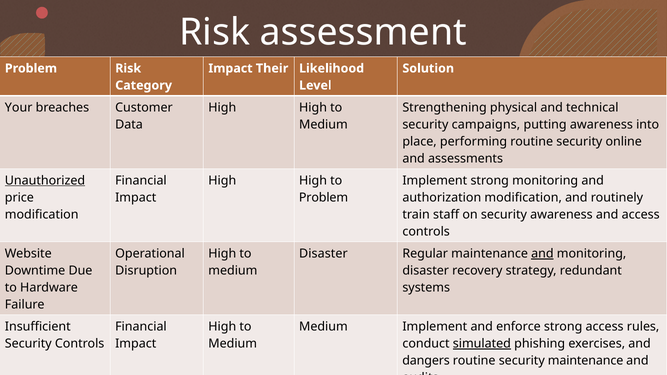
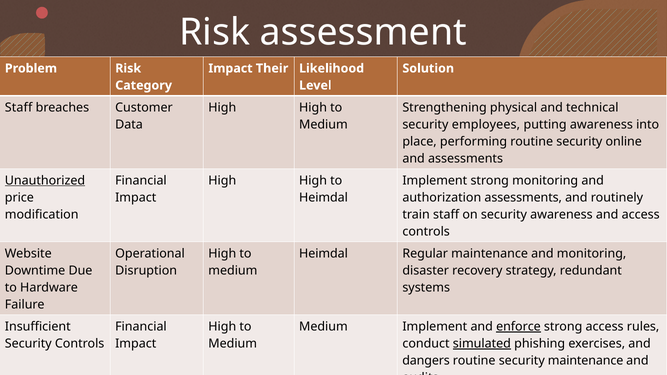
Your at (19, 107): Your -> Staff
security campaigns: campaigns -> employees
Problem at (324, 198): Problem -> Heimdal
authorization modification: modification -> assessments
Disaster at (323, 254): Disaster -> Heimdal
and at (542, 254) underline: present -> none
enforce underline: none -> present
